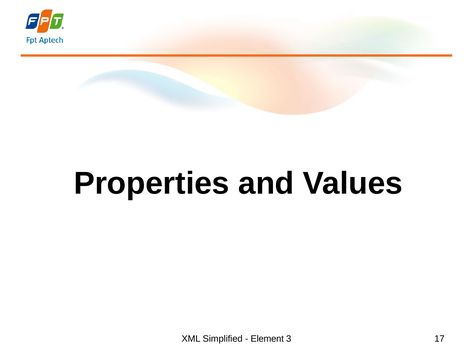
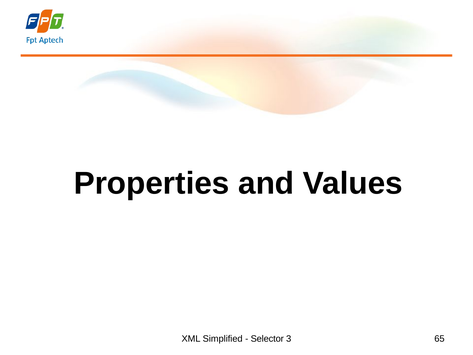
Element: Element -> Selector
17: 17 -> 65
